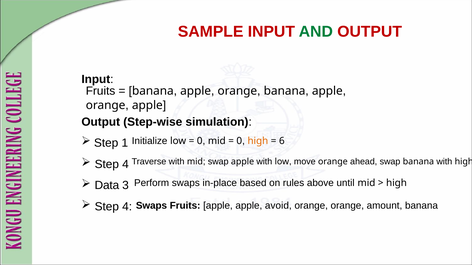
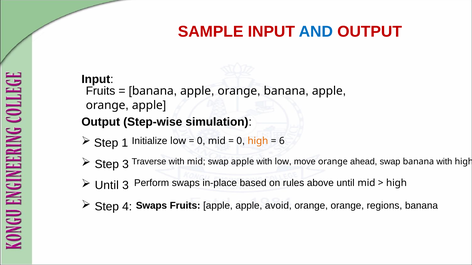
AND colour: green -> blue
4 at (125, 165): 4 -> 3
Data at (107, 186): Data -> Until
amount: amount -> regions
